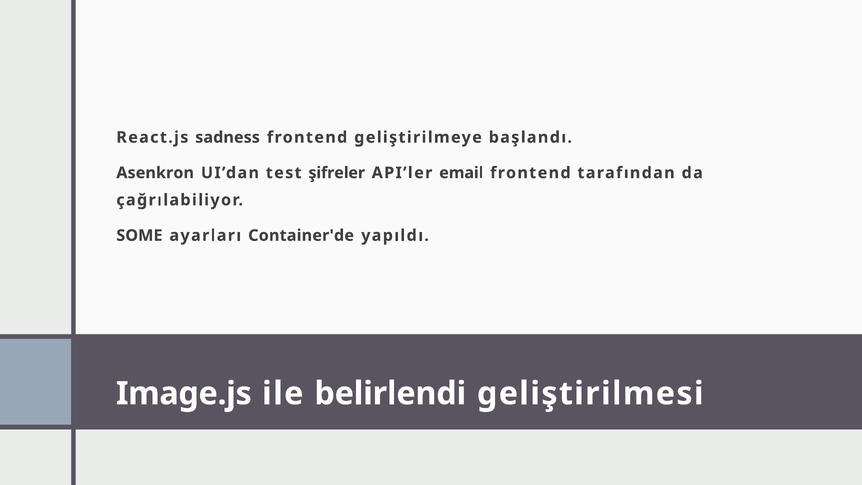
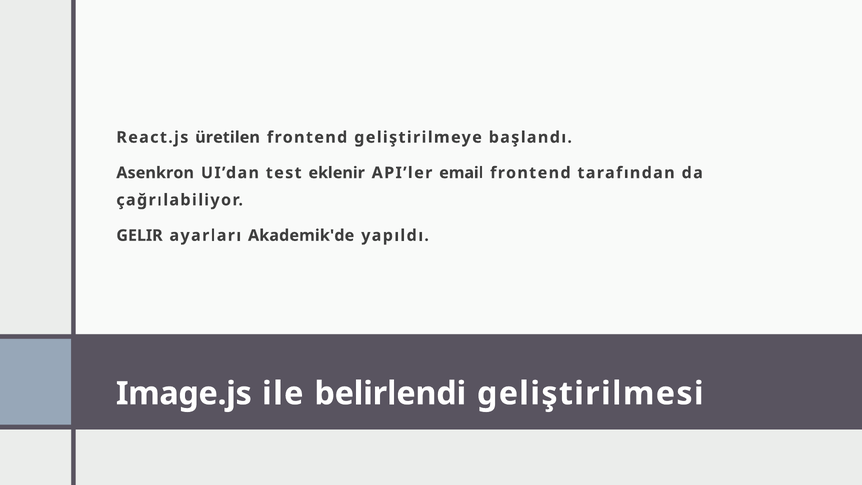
sadness: sadness -> üretilen
şifreler: şifreler -> eklenir
SOME: SOME -> GELIR
Container'de: Container'de -> Akademik'de
